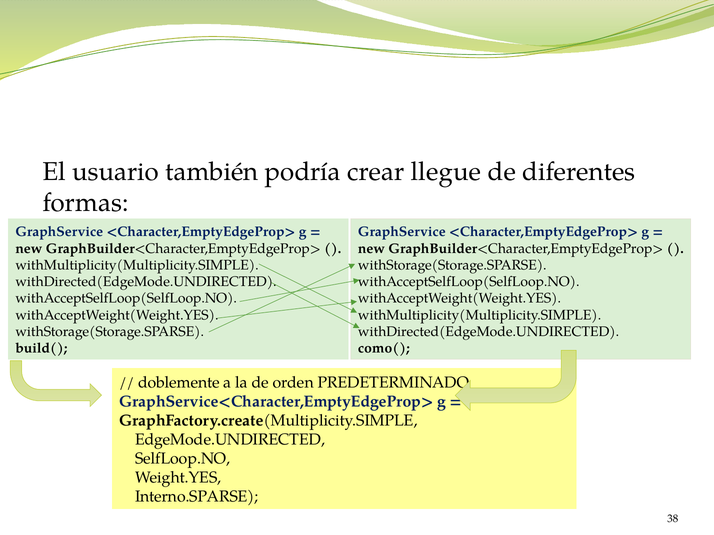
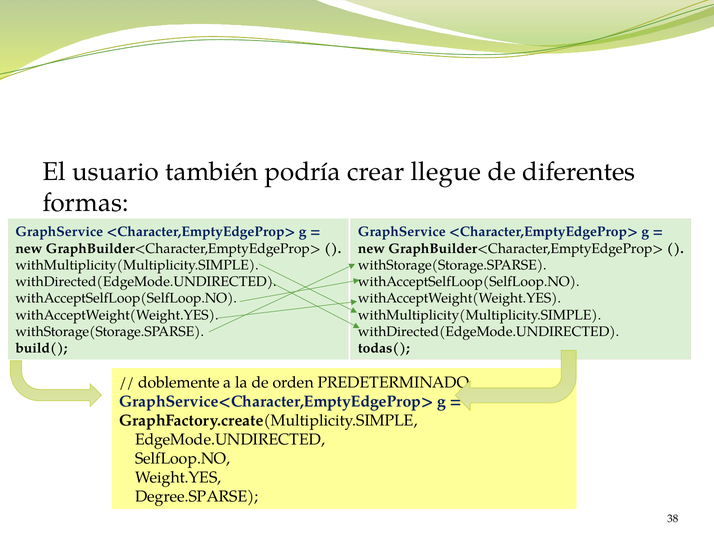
como(: como( -> todas(
Interno.SPARSE: Interno.SPARSE -> Degree.SPARSE
